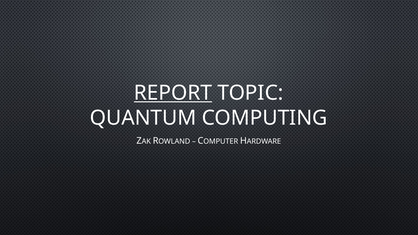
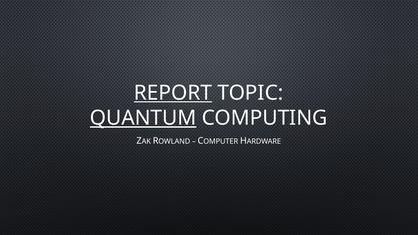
QUANTUM underline: none -> present
